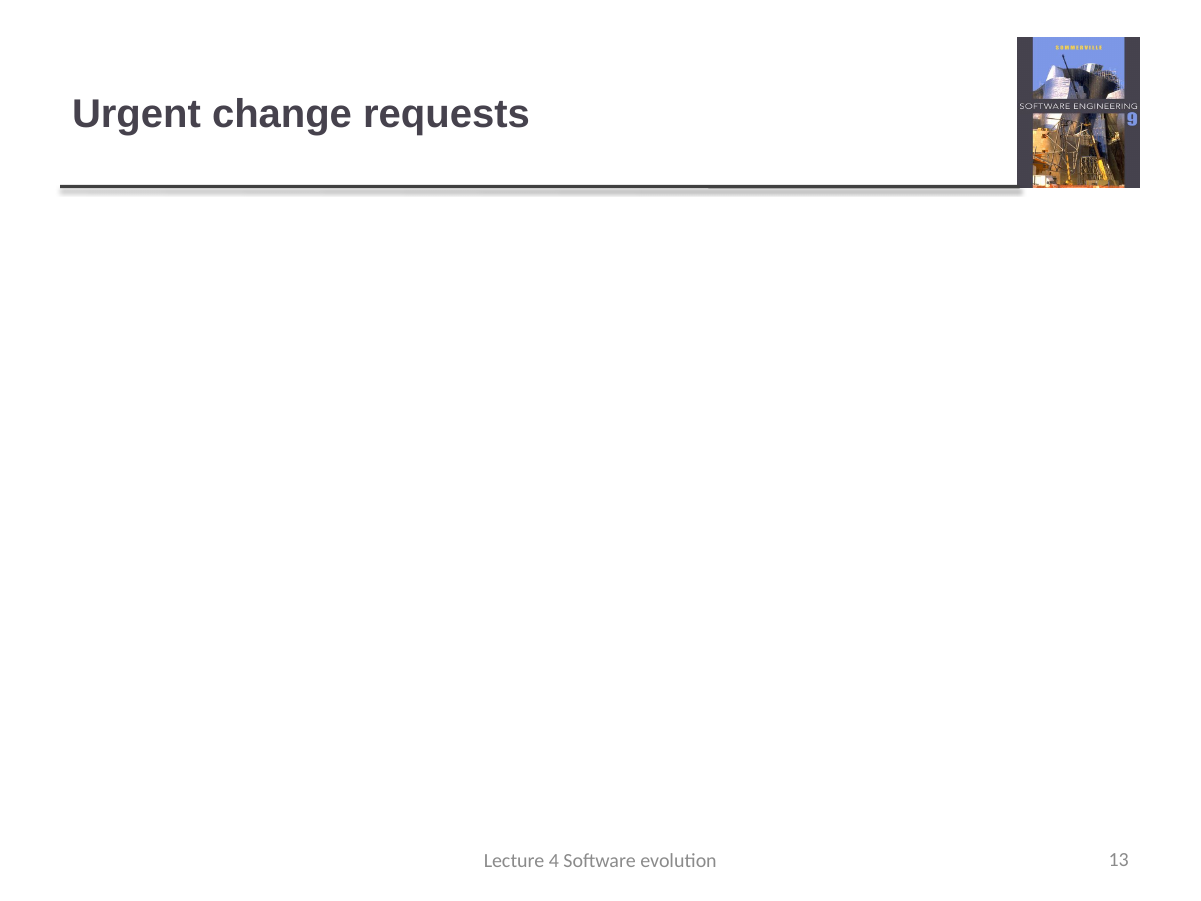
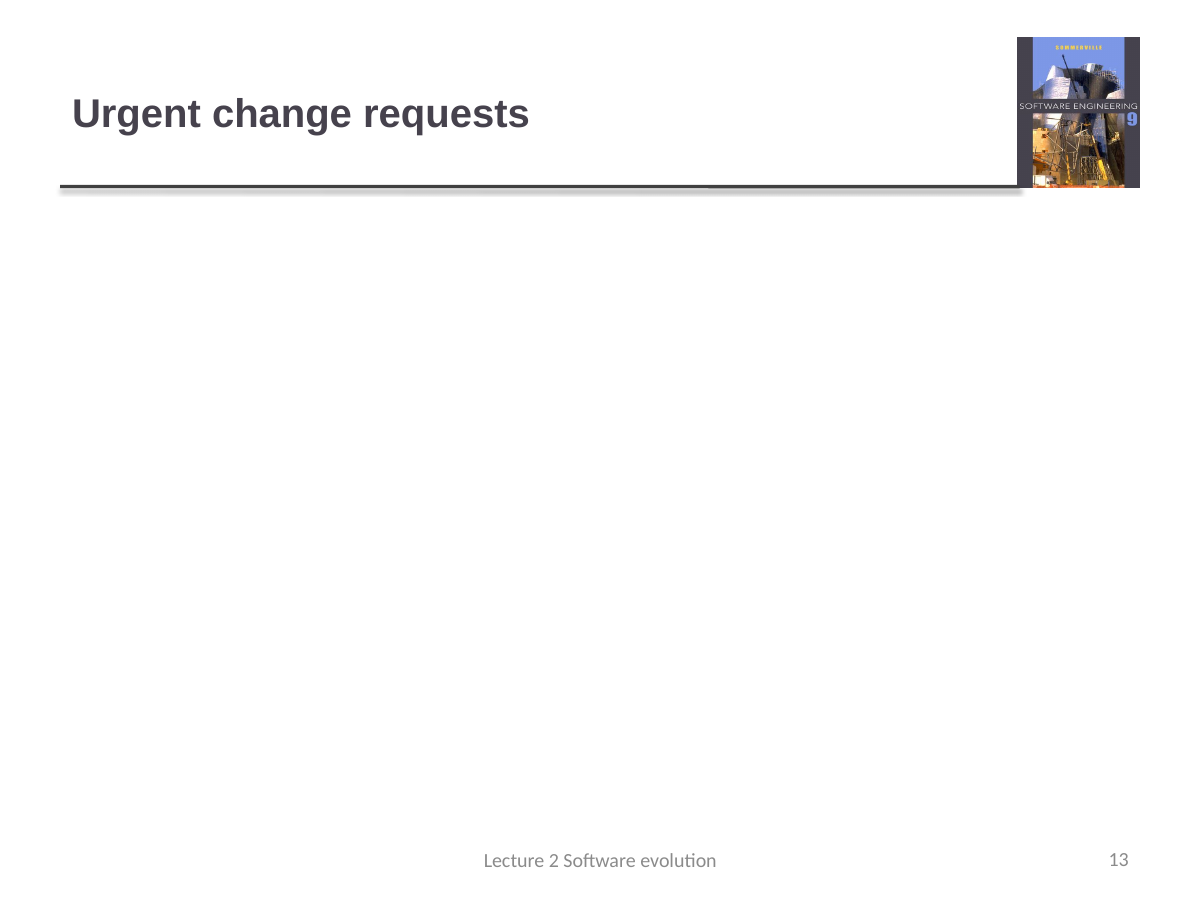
4: 4 -> 2
